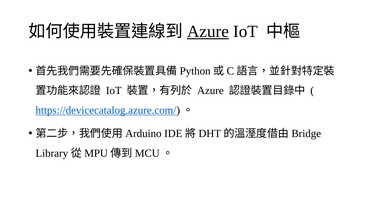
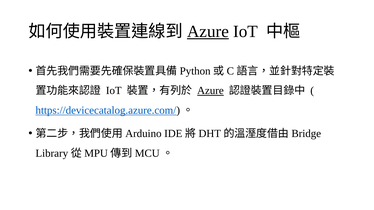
Azure at (210, 91) underline: none -> present
